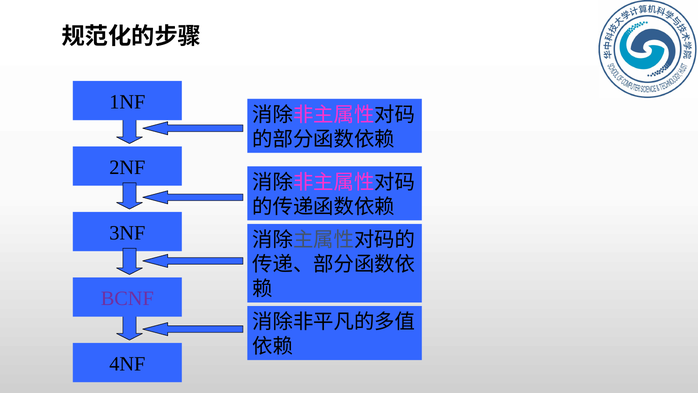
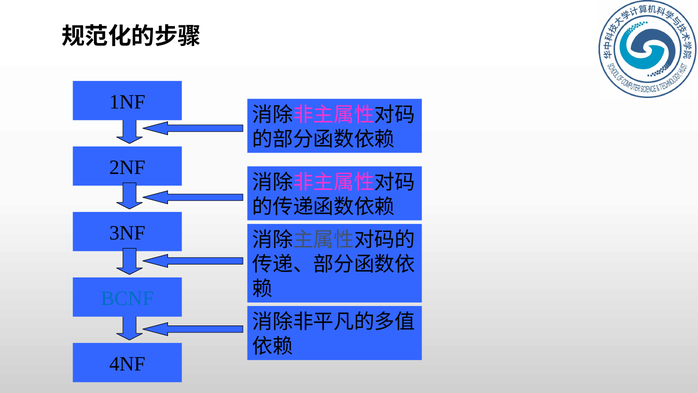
BCNF colour: purple -> blue
